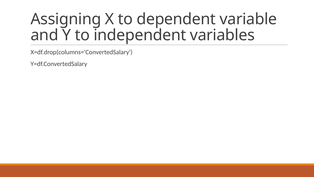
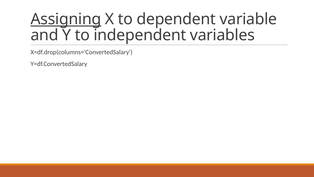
Assigning underline: none -> present
